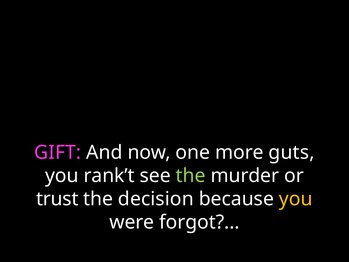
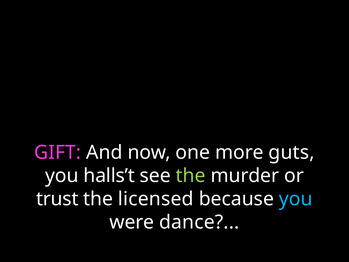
rank’t: rank’t -> halls’t
decision: decision -> licensed
you at (296, 199) colour: yellow -> light blue
forgot: forgot -> dance
